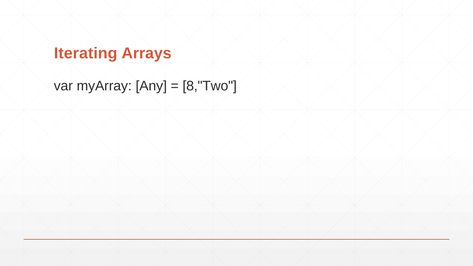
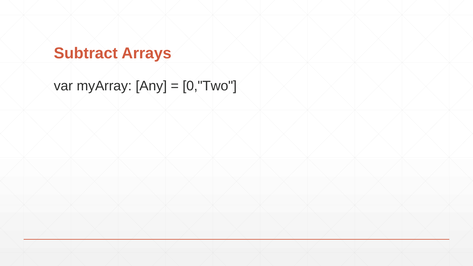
Iterating: Iterating -> Subtract
8,"Two: 8,"Two -> 0,"Two
